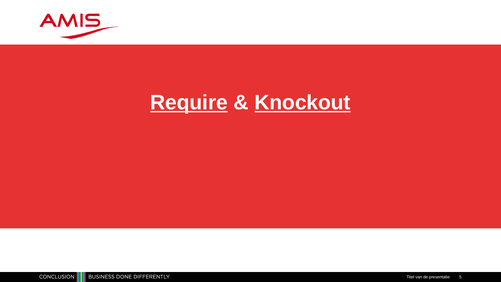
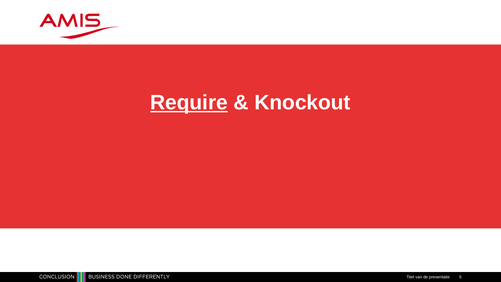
Knockout underline: present -> none
